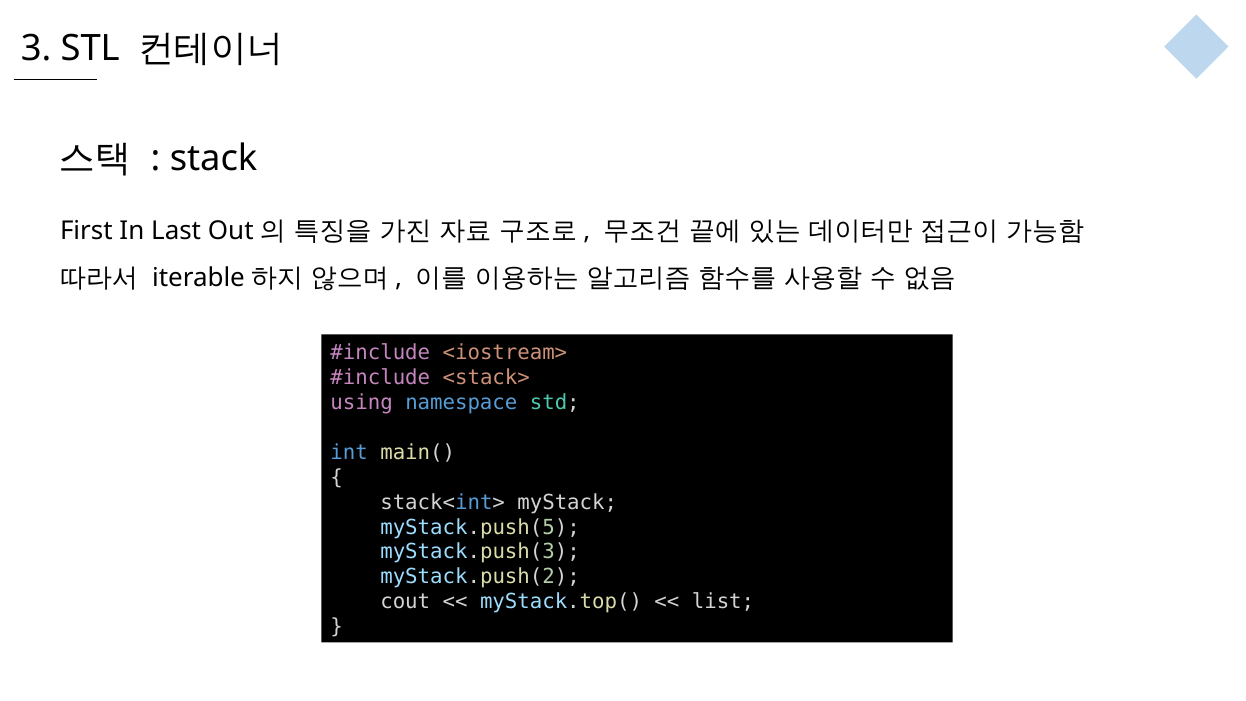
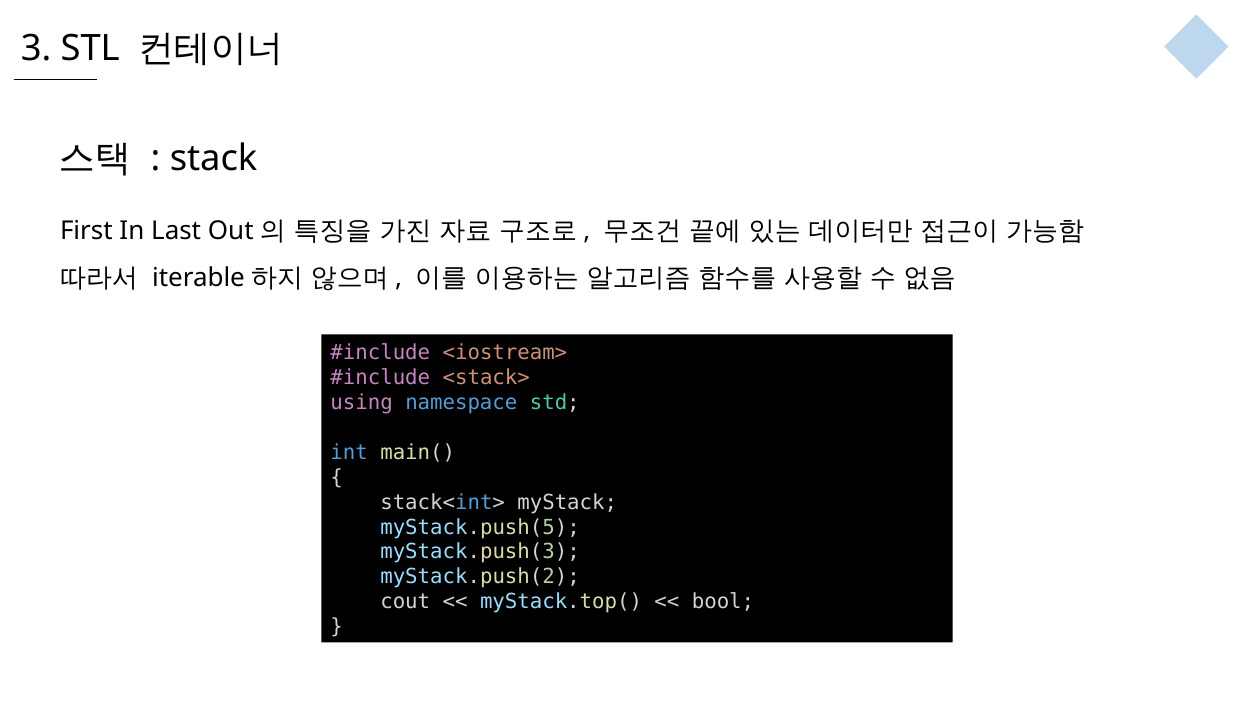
list: list -> bool
